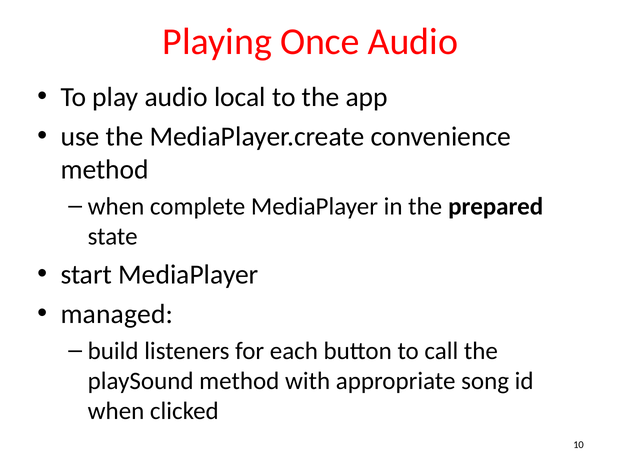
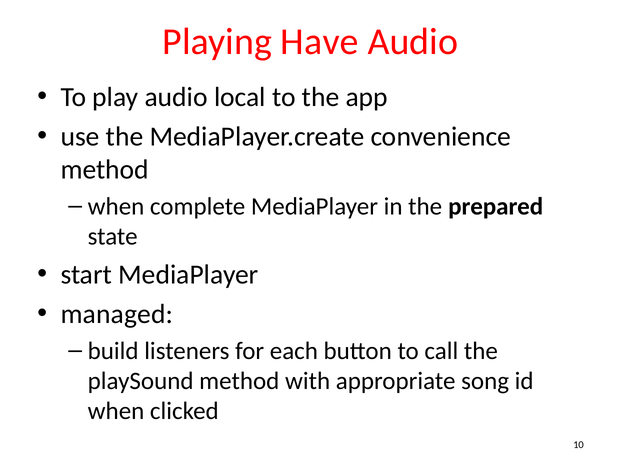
Once: Once -> Have
